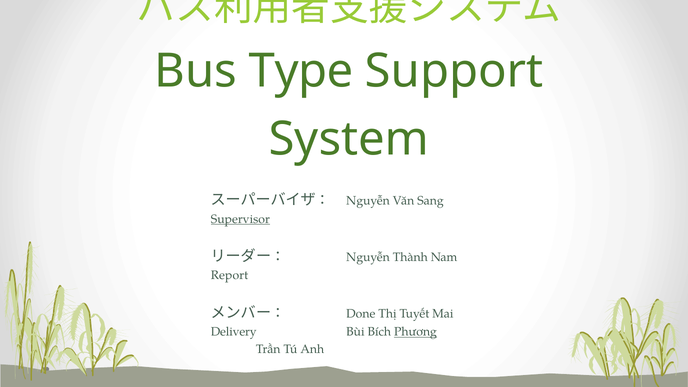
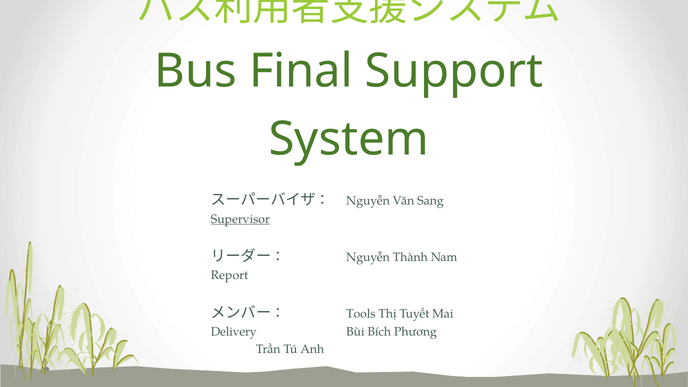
Type: Type -> Final
Done: Done -> Tools
Phương underline: present -> none
